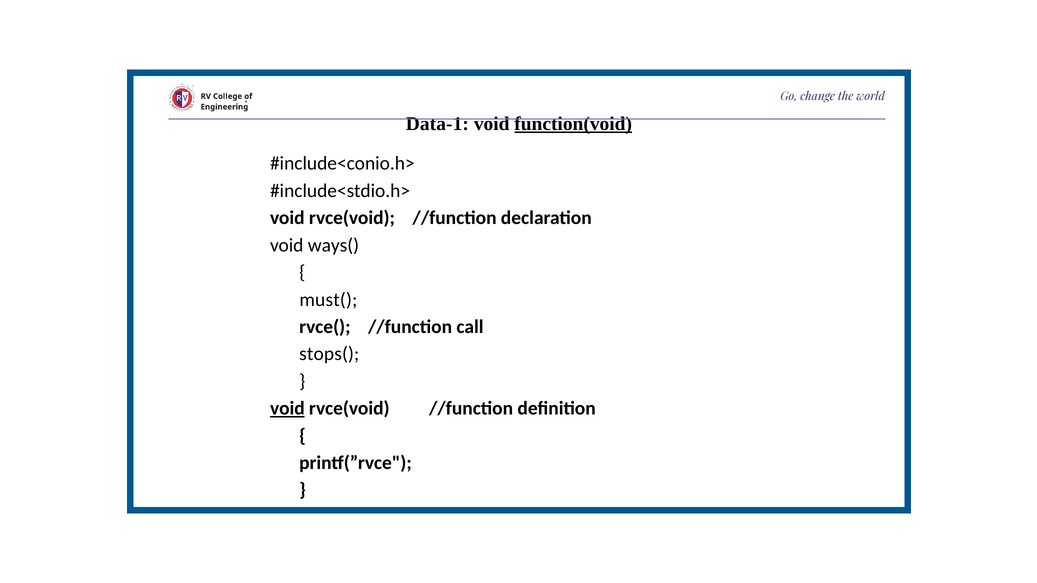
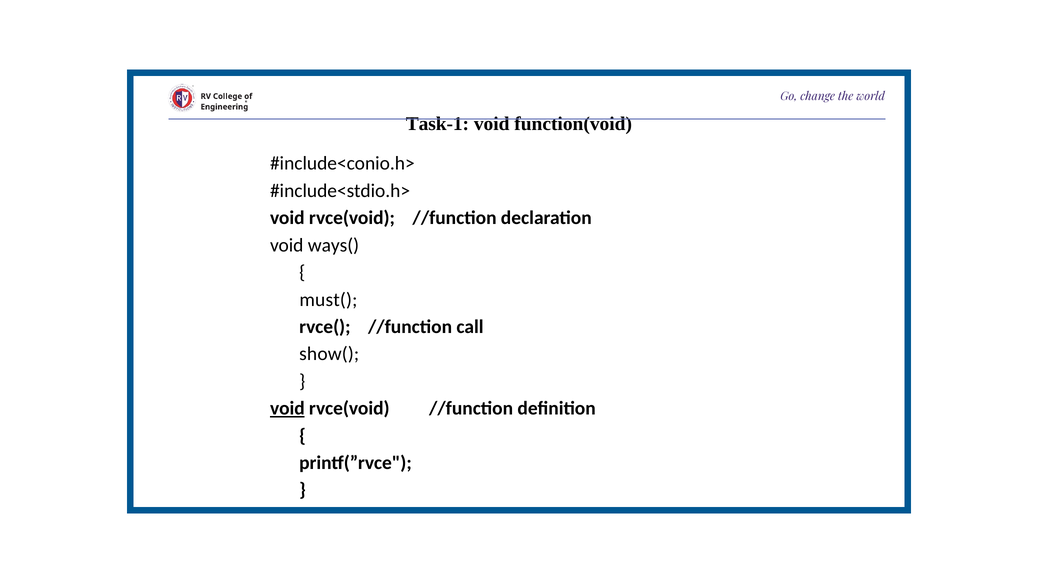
Data-1: Data-1 -> Task-1
function(void underline: present -> none
stops(: stops( -> show(
